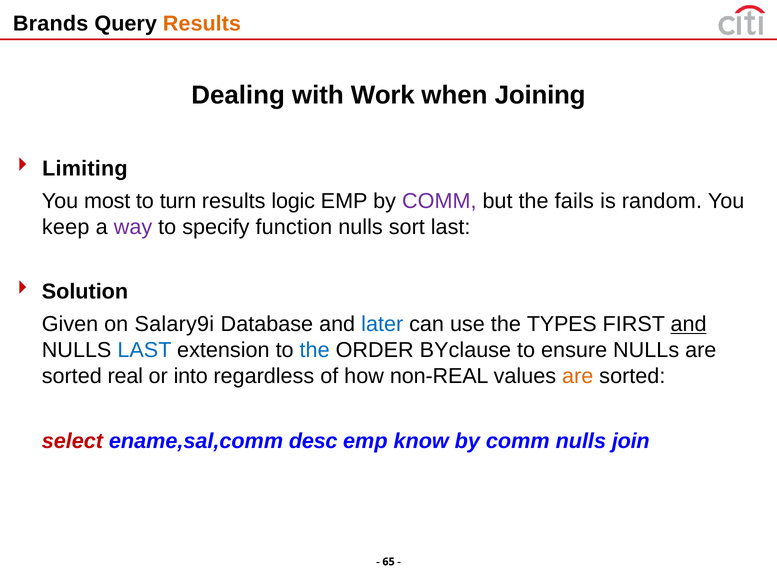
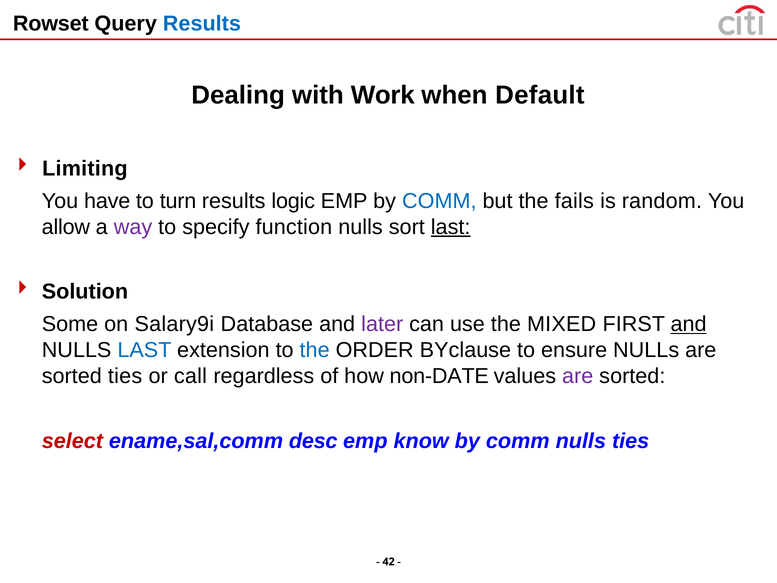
Brands: Brands -> Rowset
Results at (202, 24) colour: orange -> blue
Joining: Joining -> Default
most: most -> have
COMM at (439, 201) colour: purple -> blue
keep: keep -> allow
last at (451, 227) underline: none -> present
Given: Given -> Some
later colour: blue -> purple
TYPES: TYPES -> MIXED
sorted real: real -> ties
into: into -> call
non-REAL: non-REAL -> non-DATE
are at (578, 376) colour: orange -> purple
nulls join: join -> ties
65: 65 -> 42
